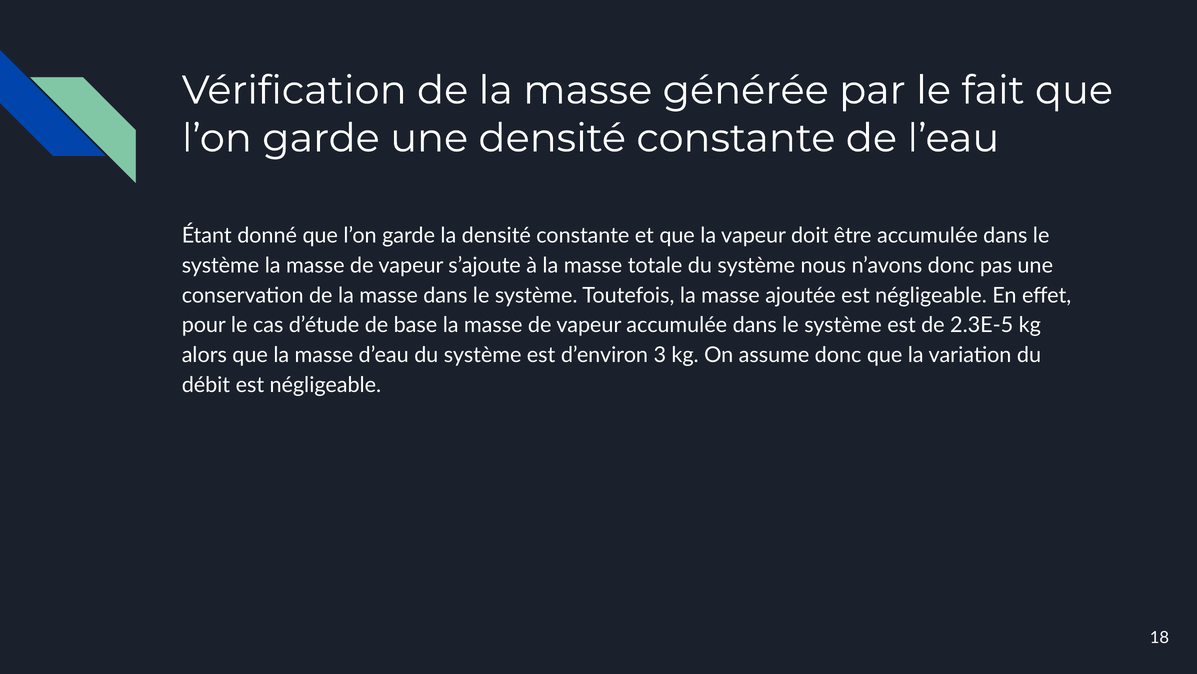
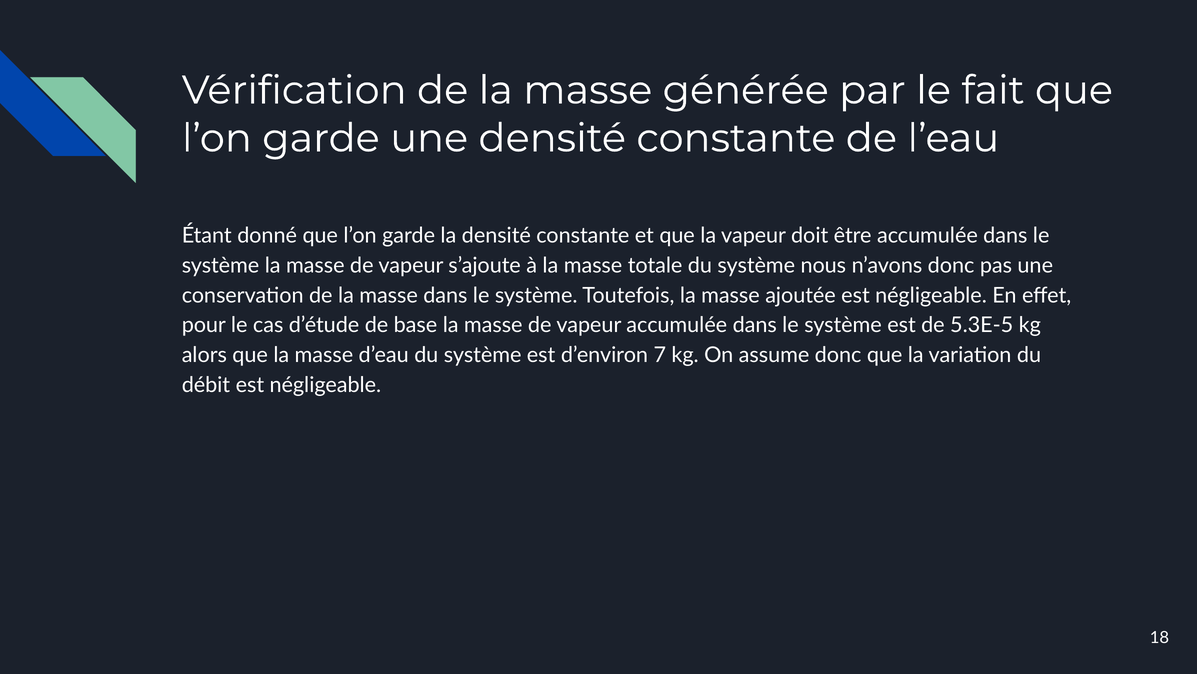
2.3E-5: 2.3E-5 -> 5.3E-5
3: 3 -> 7
